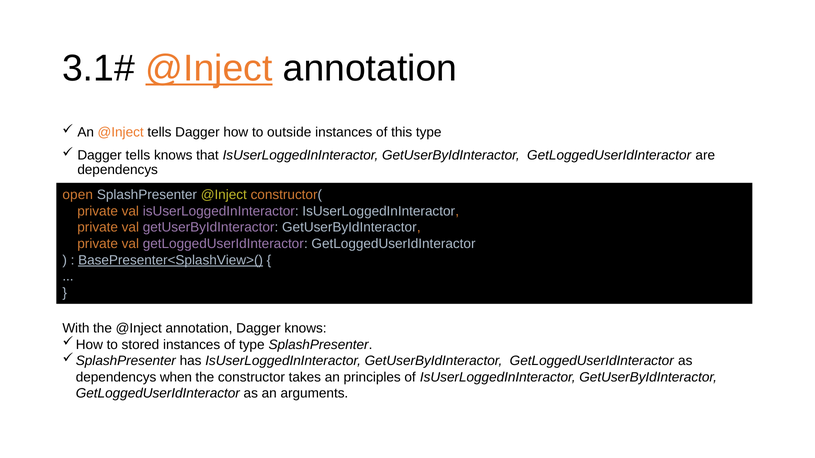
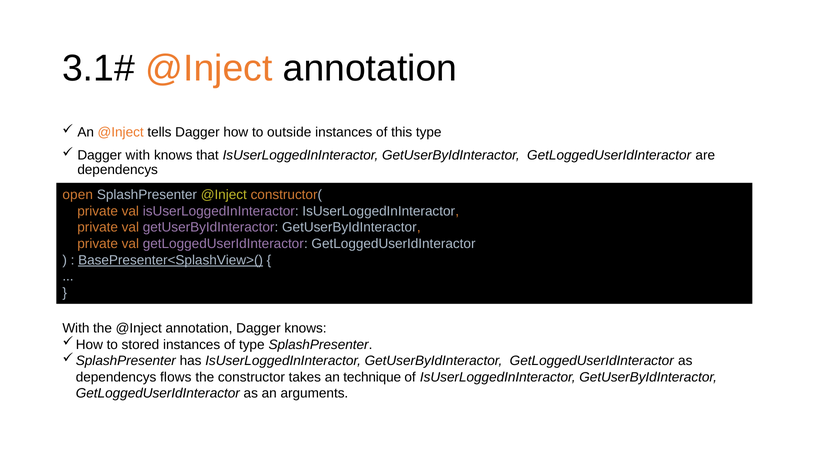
@Inject at (209, 68) underline: present -> none
Dagger tells: tells -> with
when: when -> flows
principles: principles -> technique
